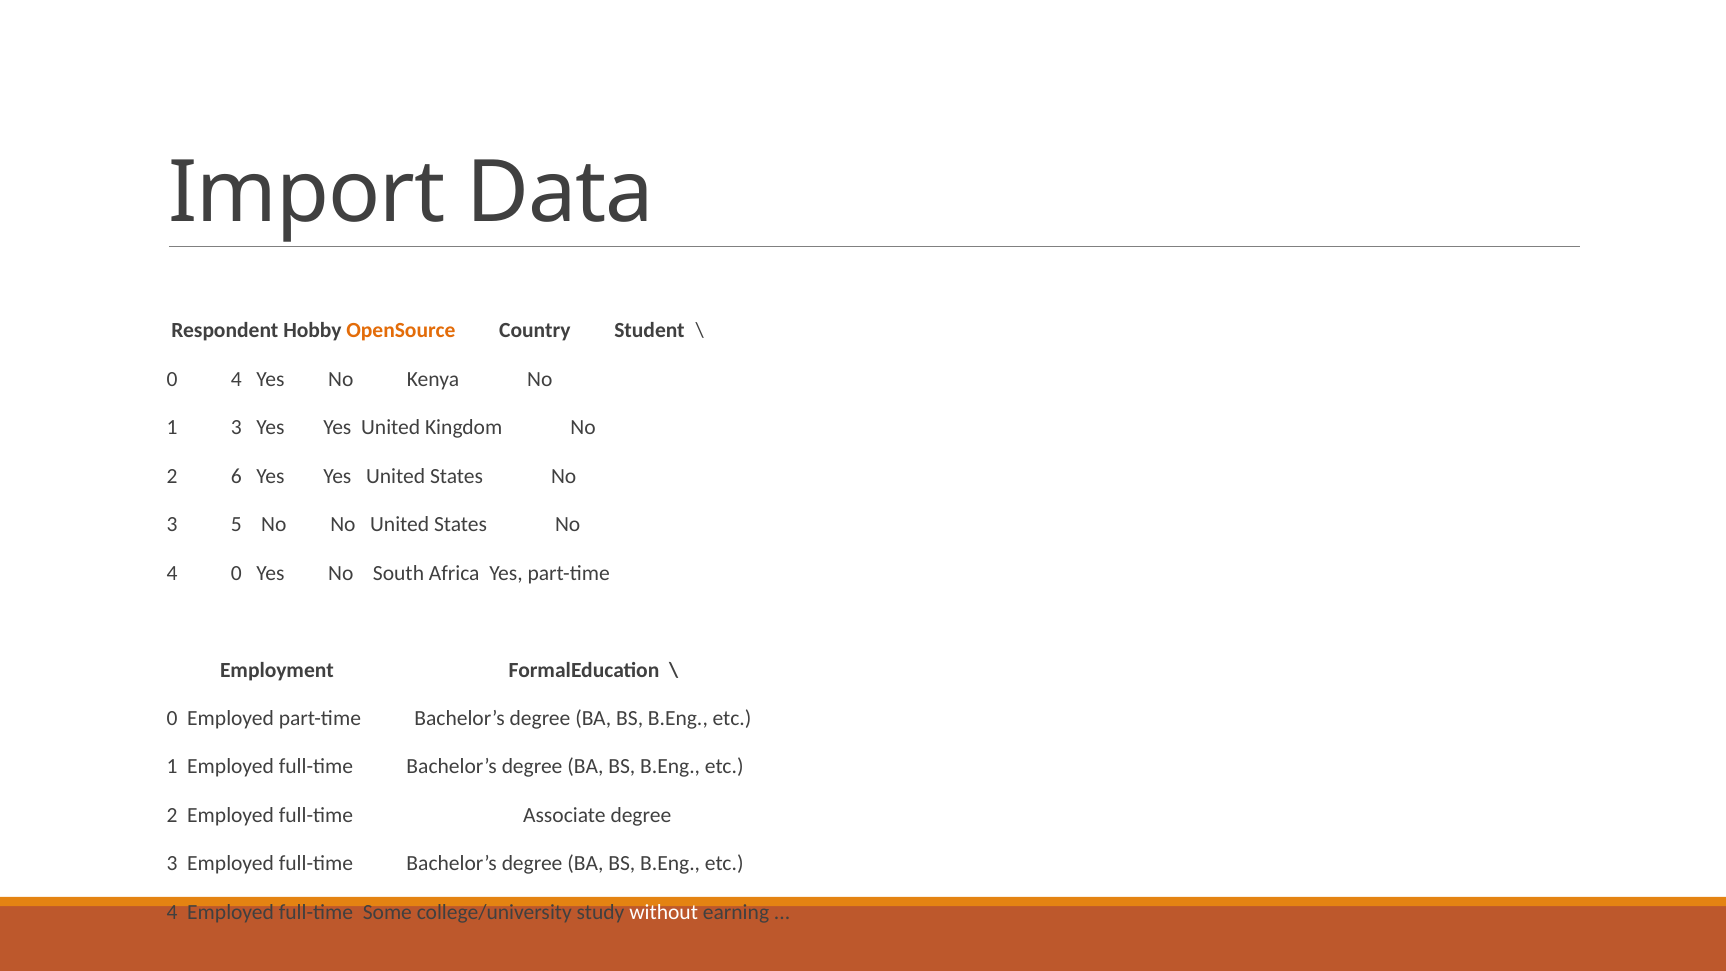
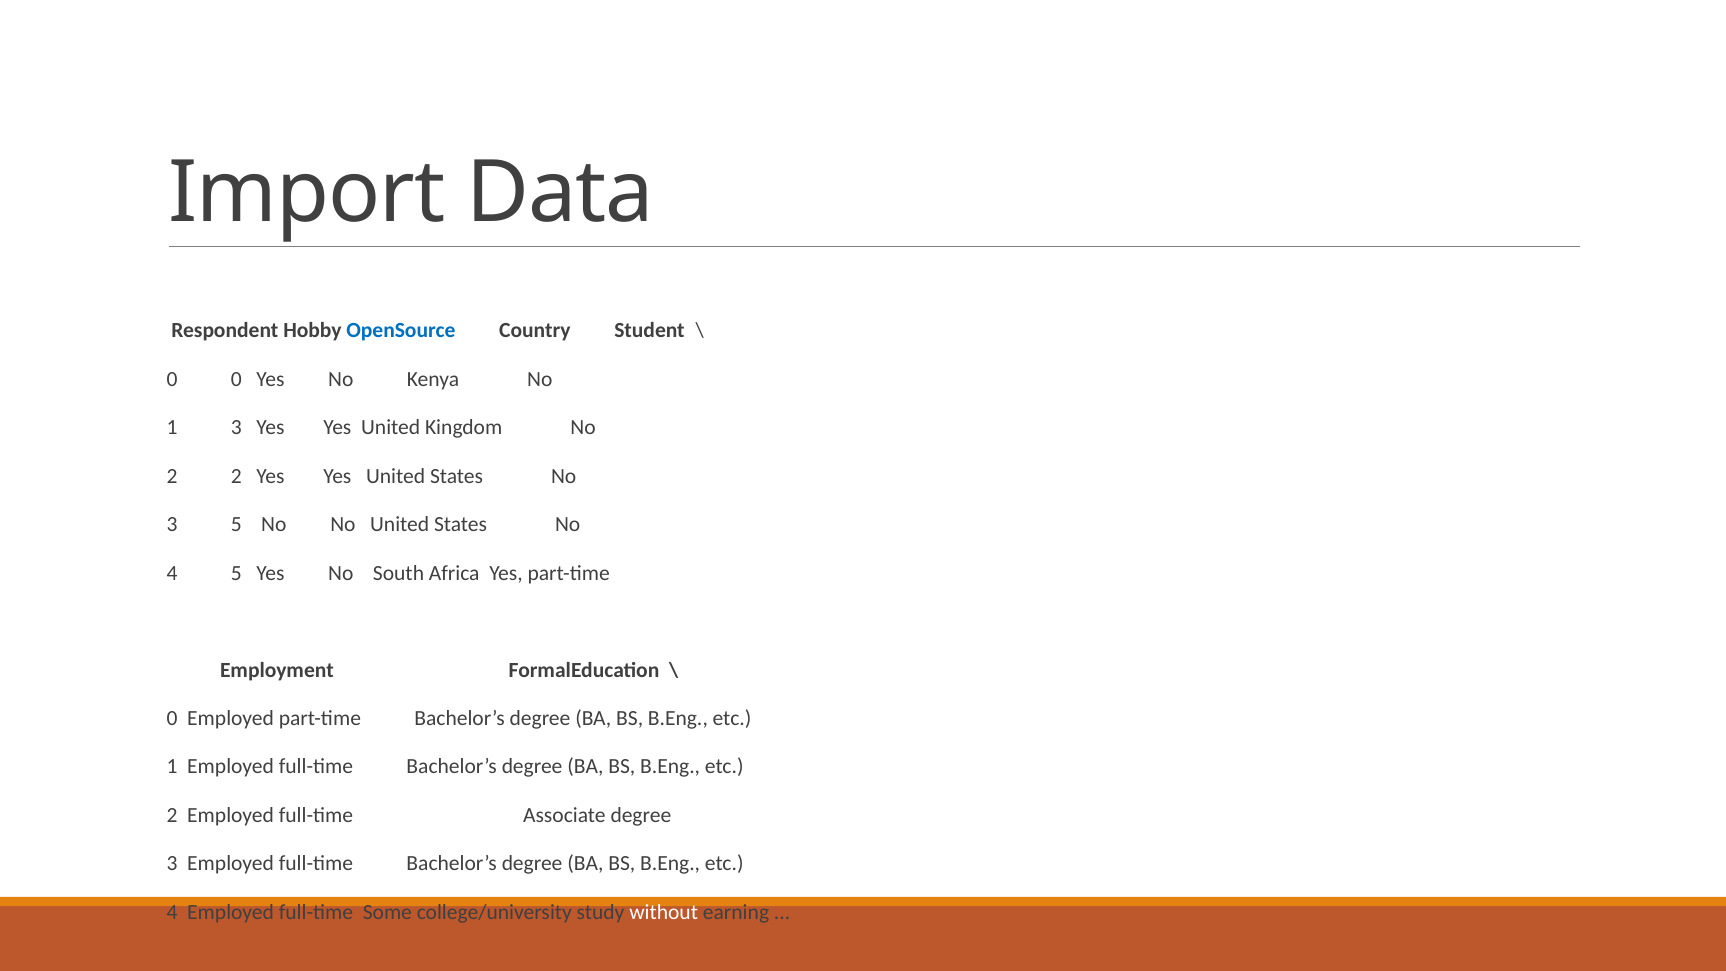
OpenSource colour: orange -> blue
0 4: 4 -> 0
2 6: 6 -> 2
4 0: 0 -> 5
